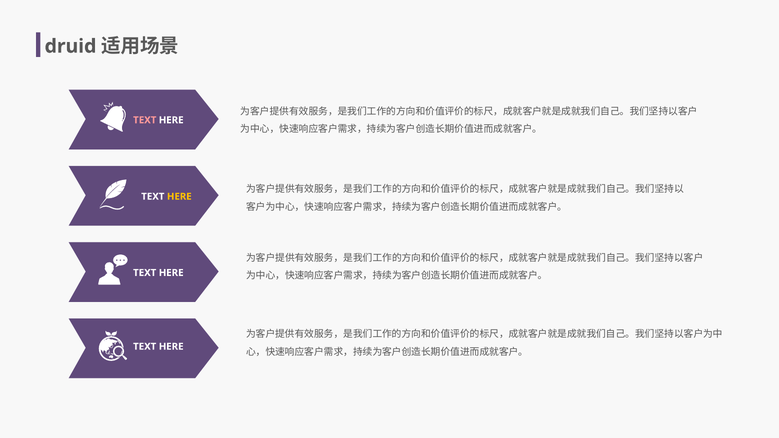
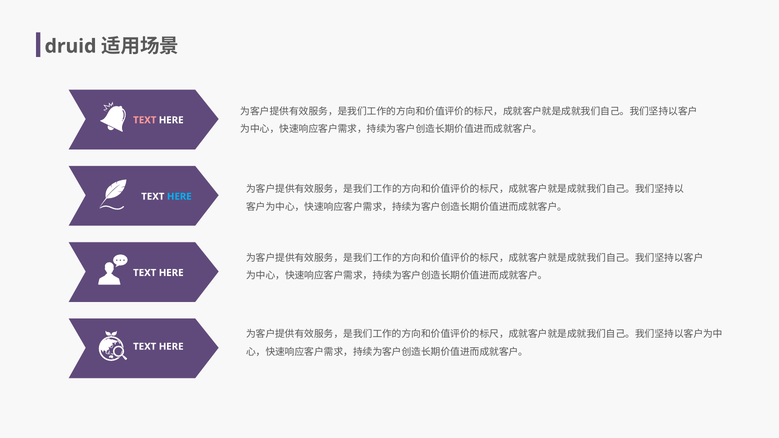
HERE at (179, 197) colour: yellow -> light blue
